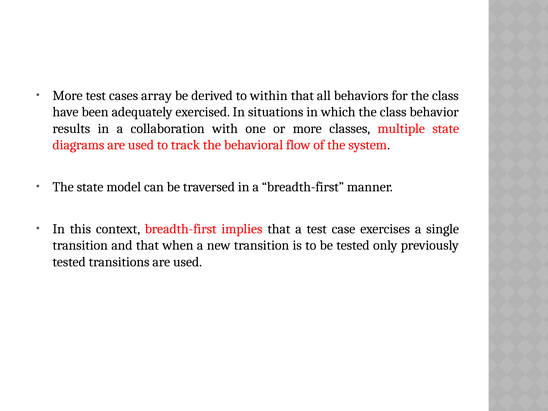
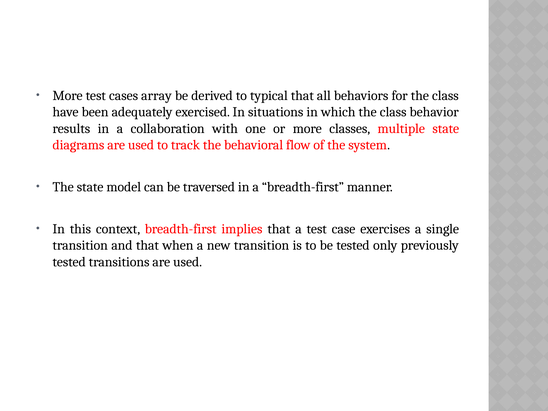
within: within -> typical
